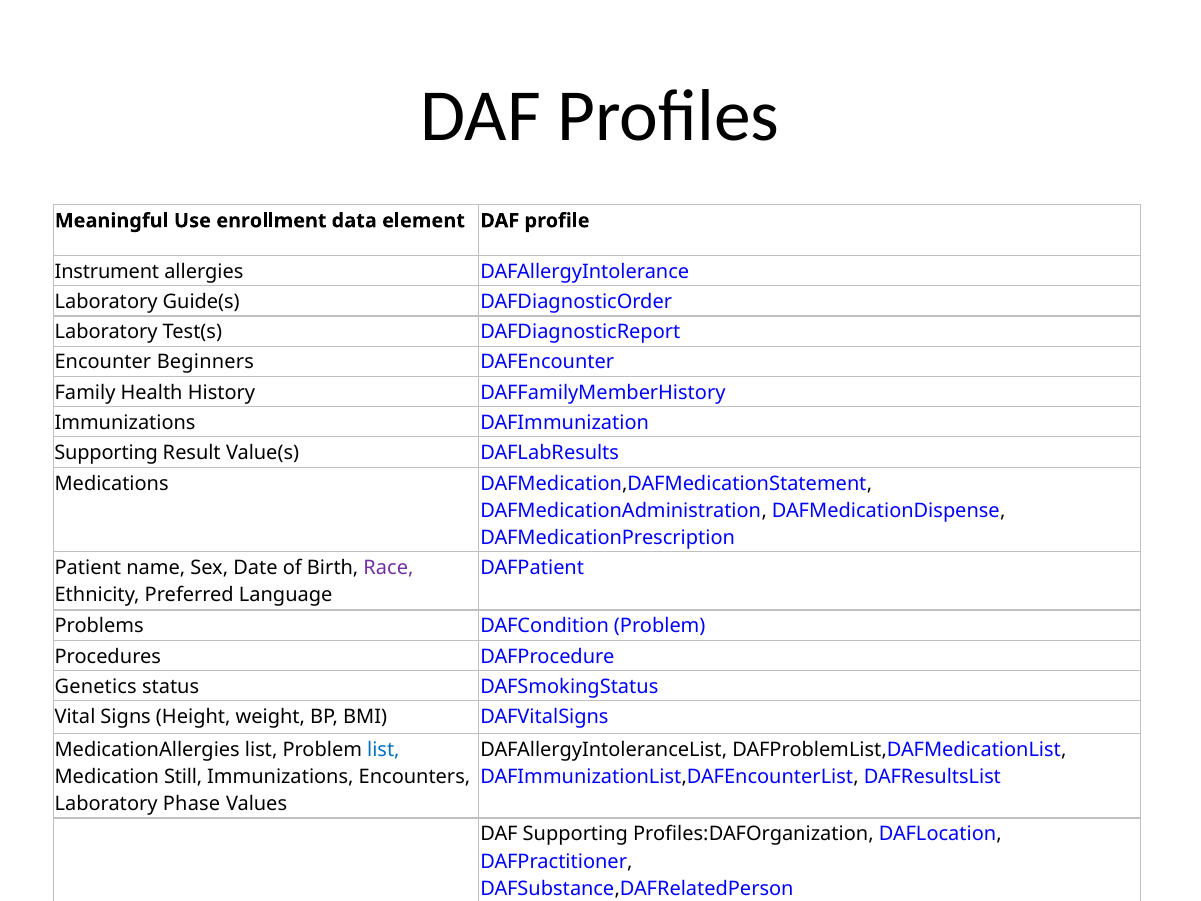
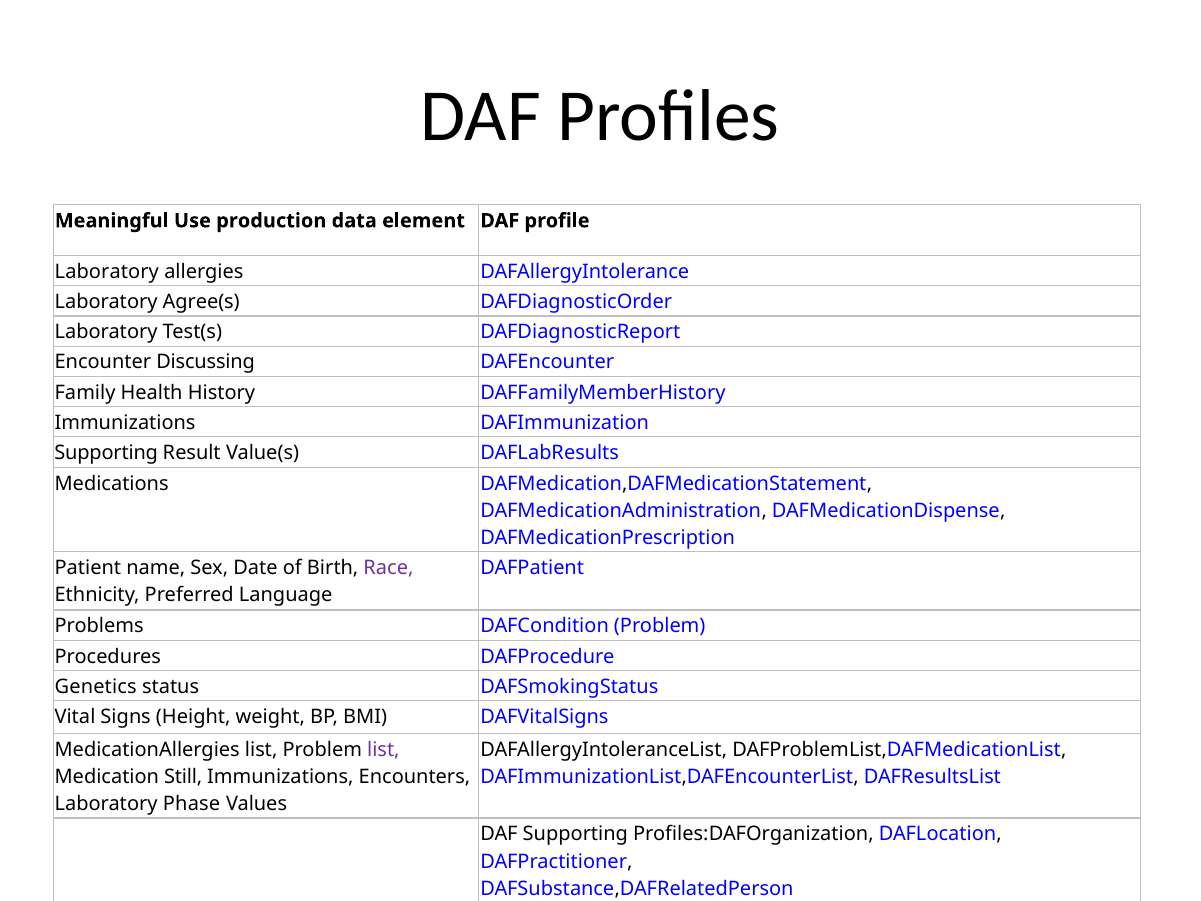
enrollment: enrollment -> production
Instrument at (107, 272): Instrument -> Laboratory
Guide(s: Guide(s -> Agree(s
Beginners: Beginners -> Discussing
list at (383, 749) colour: blue -> purple
